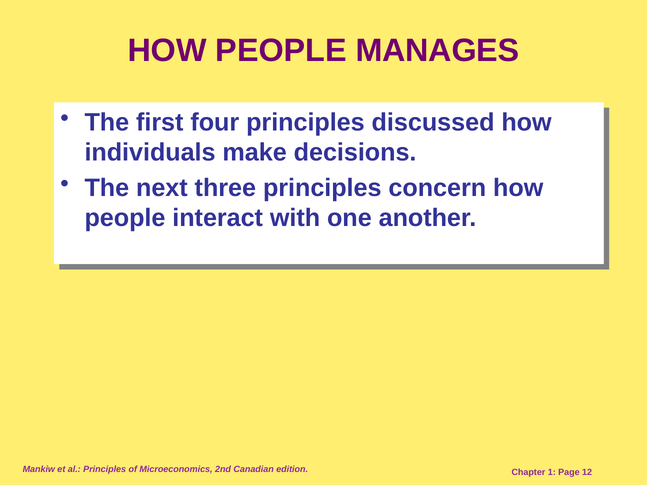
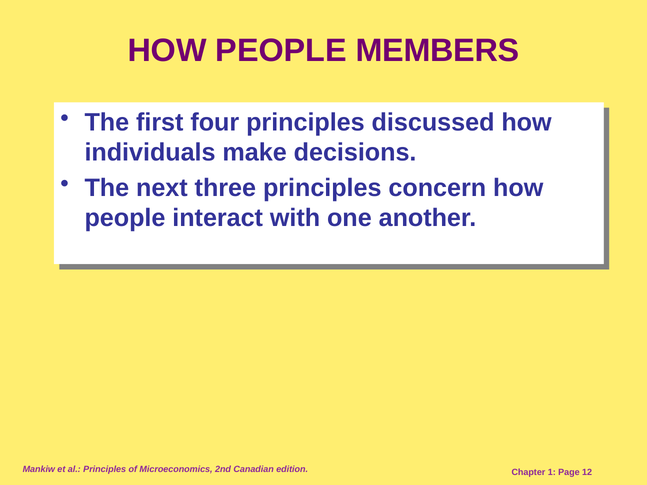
MANAGES: MANAGES -> MEMBERS
